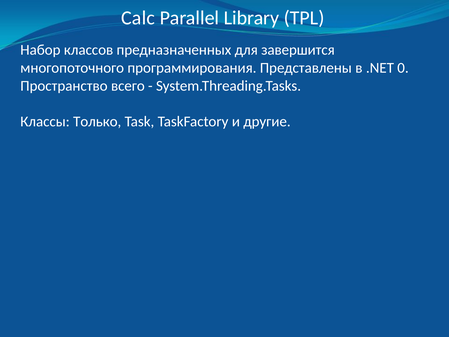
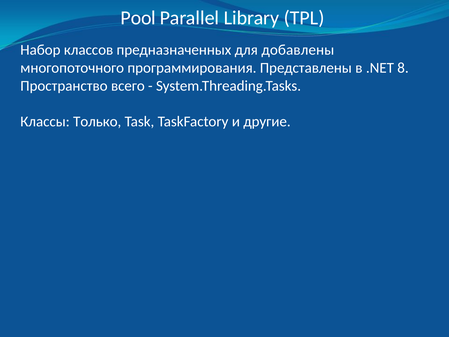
Calc: Calc -> Pool
завершится: завершится -> добавлены
0: 0 -> 8
